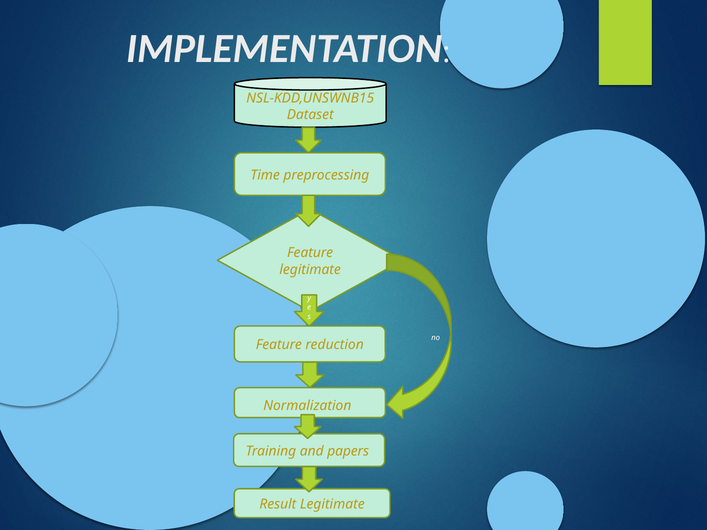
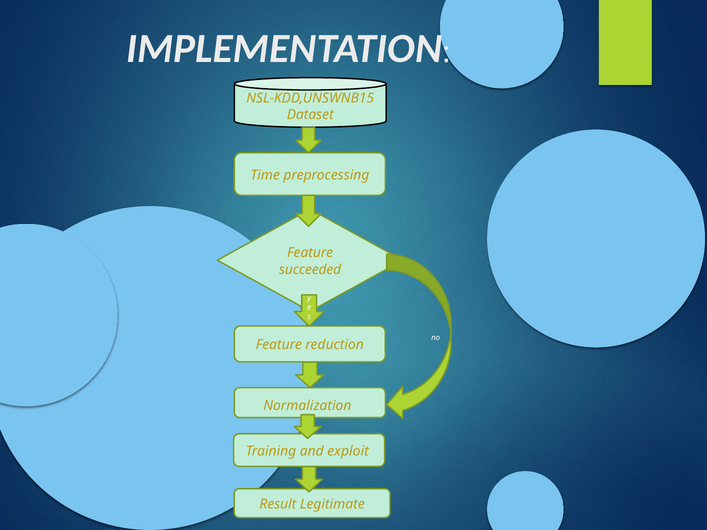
legitimate at (310, 270): legitimate -> succeeded
papers: papers -> exploit
